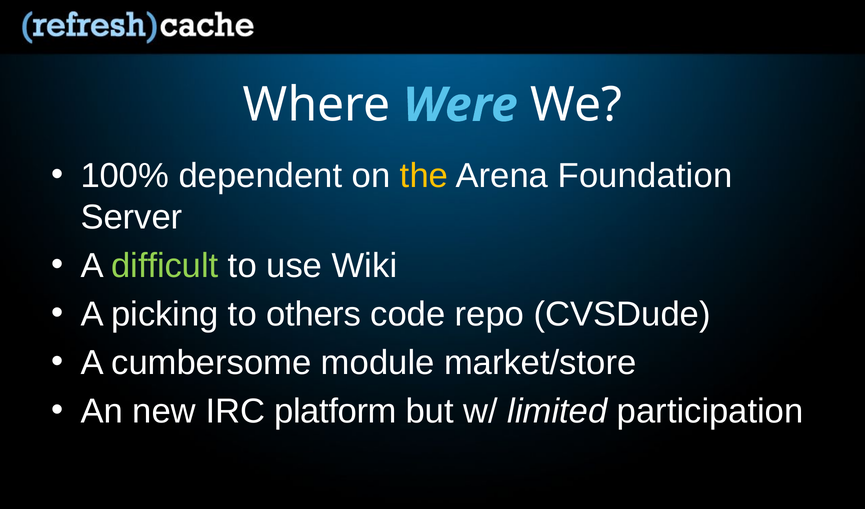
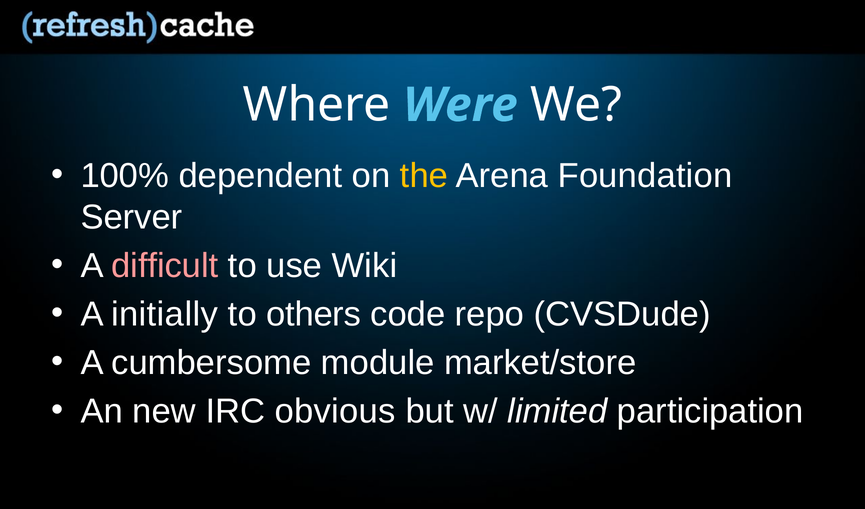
difficult colour: light green -> pink
picking: picking -> initially
platform: platform -> obvious
